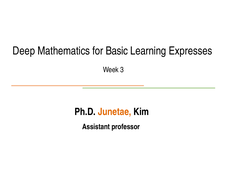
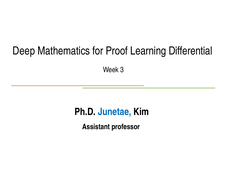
Basic: Basic -> Proof
Expresses: Expresses -> Differential
Junetae colour: orange -> blue
